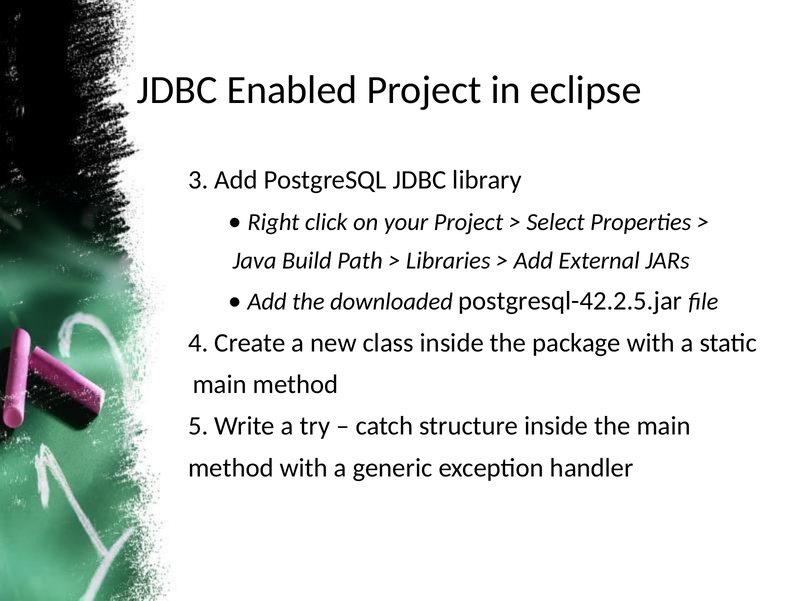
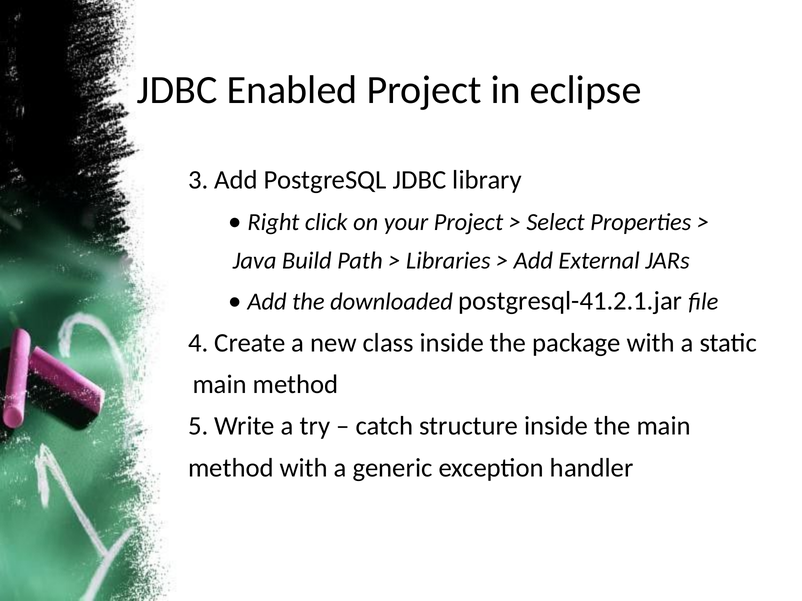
postgresql-42.2.5.jar: postgresql-42.2.5.jar -> postgresql-41.2.1.jar
